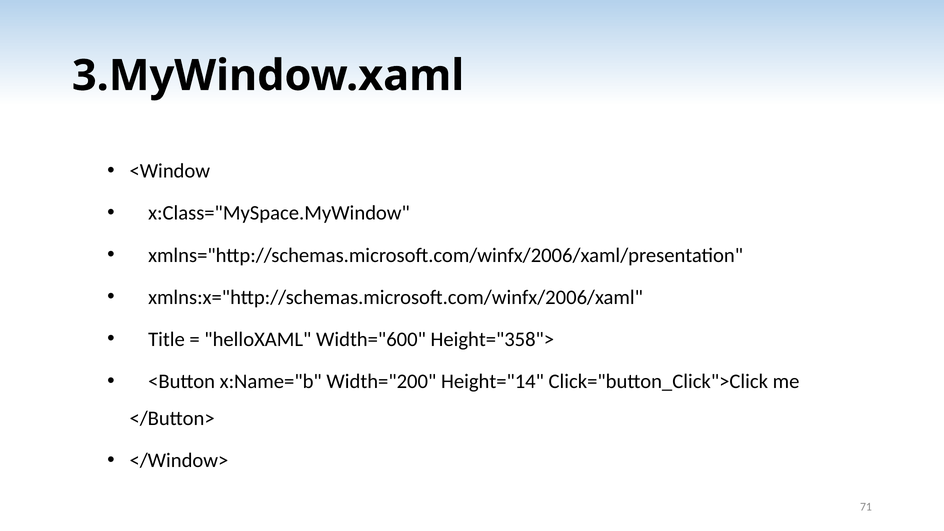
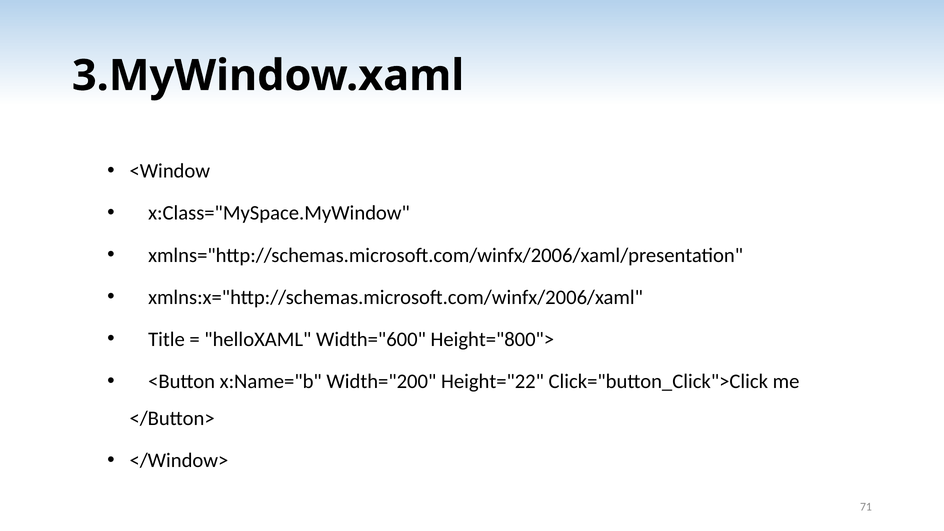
Height="358">: Height="358"> -> Height="800">
Height="14: Height="14 -> Height="22
